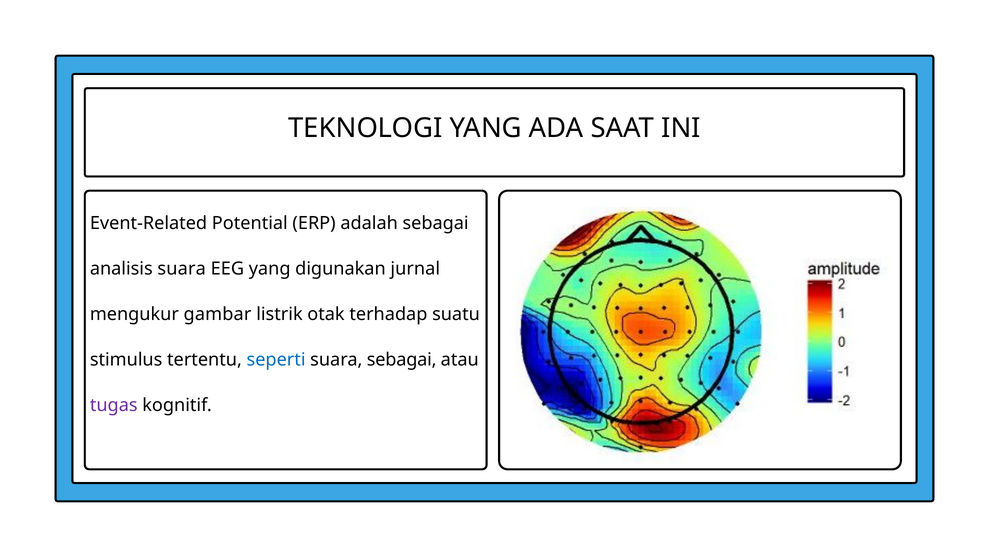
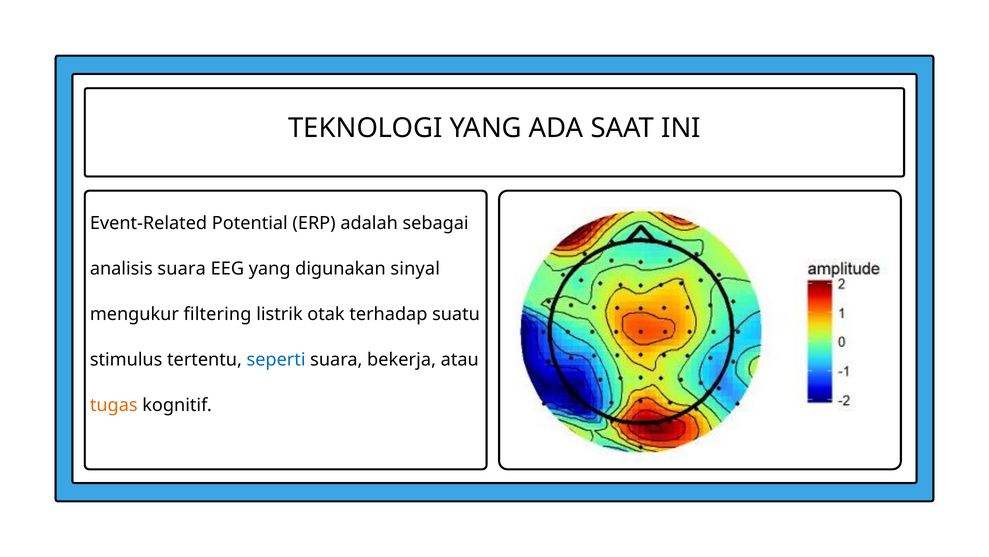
jurnal: jurnal -> sinyal
gambar: gambar -> filtering
suara sebagai: sebagai -> bekerja
tugas colour: purple -> orange
